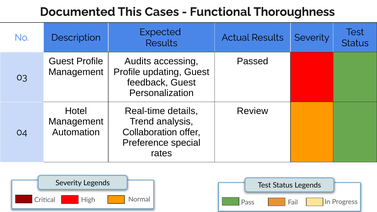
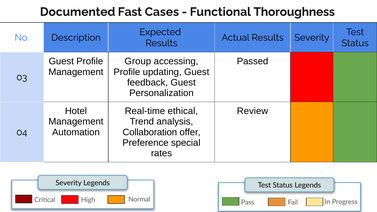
This: This -> Fast
Audits: Audits -> Group
details: details -> ethical
